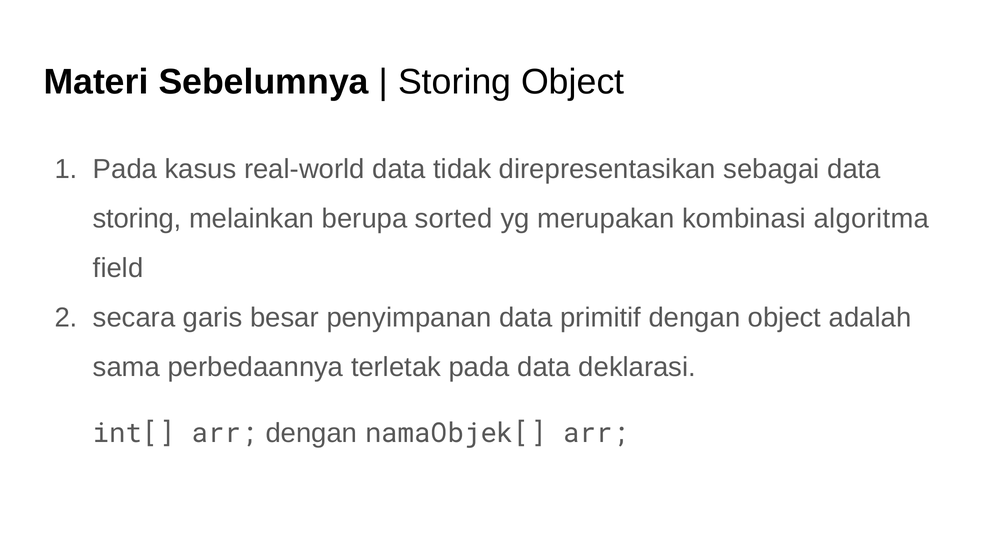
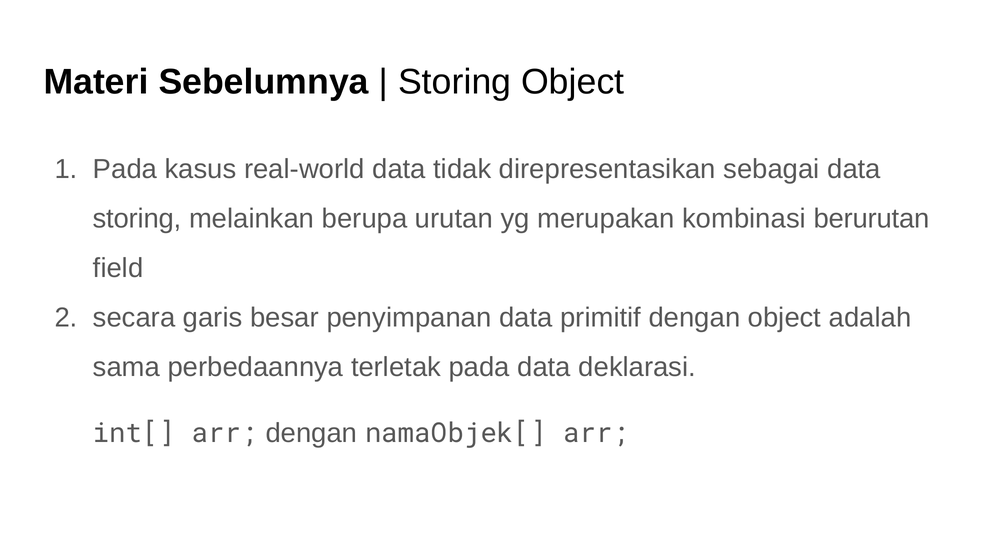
sorted: sorted -> urutan
algoritma: algoritma -> berurutan
